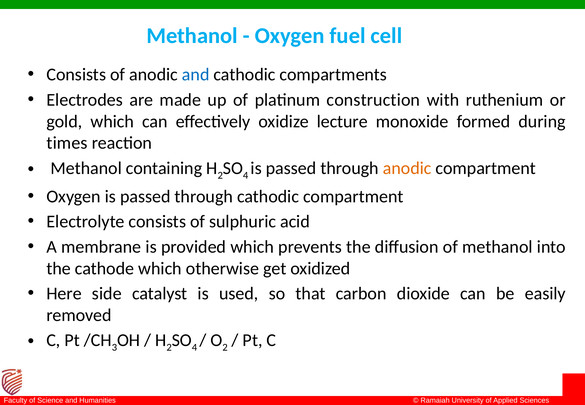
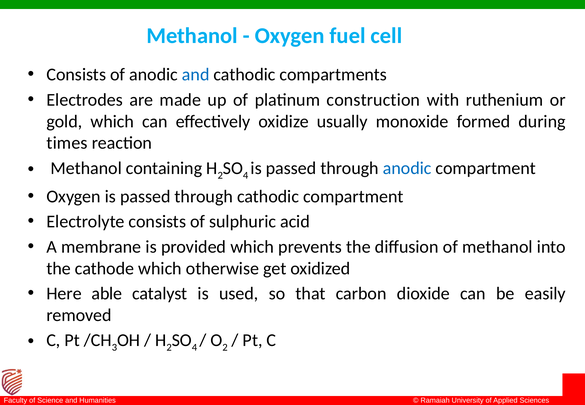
lecture: lecture -> usually
anodic at (407, 168) colour: orange -> blue
side: side -> able
